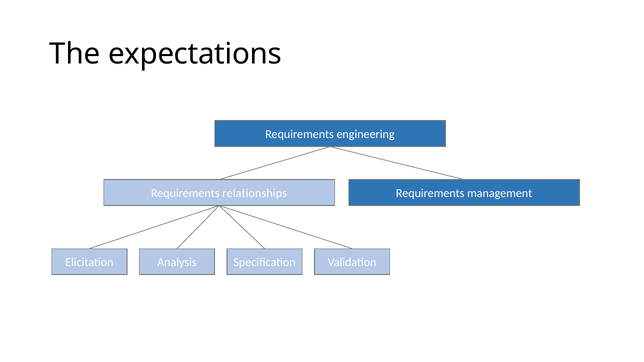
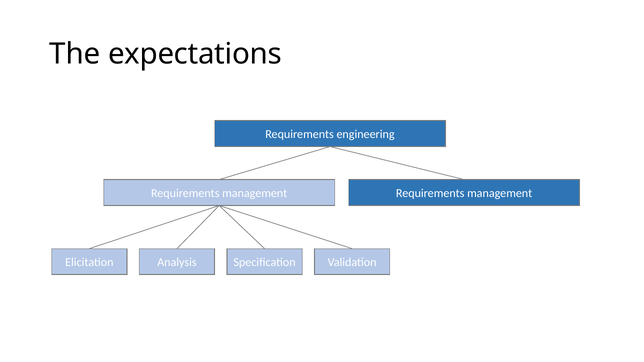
relationships at (255, 194): relationships -> management
